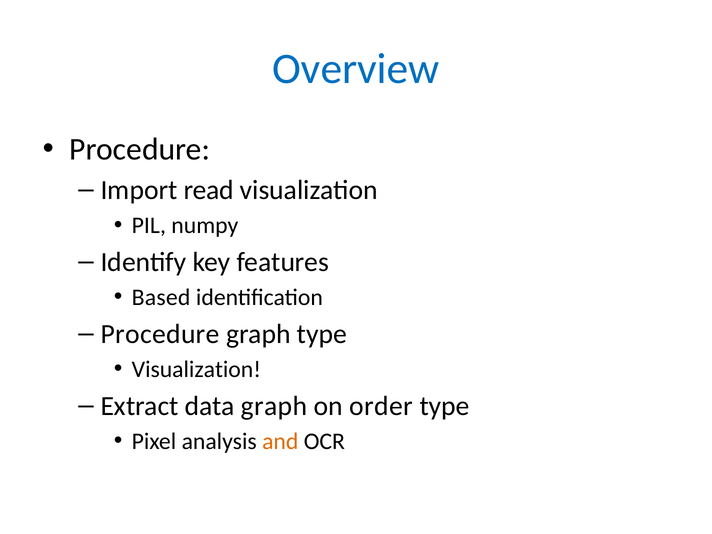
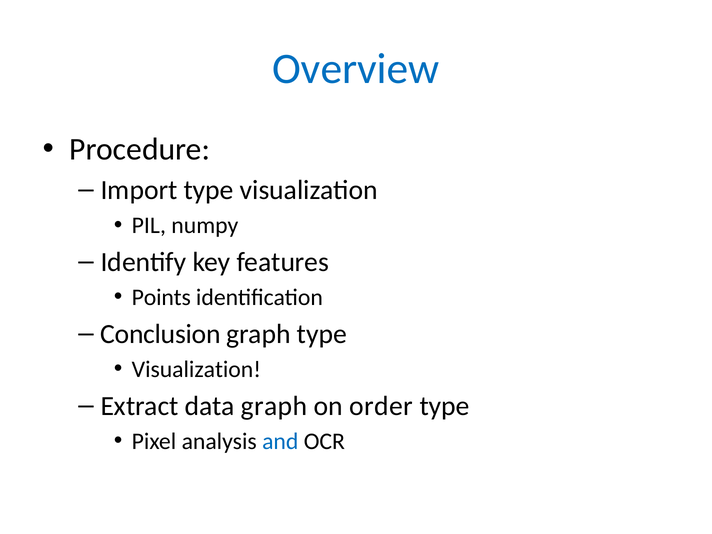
Import read: read -> type
Based: Based -> Points
Procedure at (160, 334): Procedure -> Conclusion
and colour: orange -> blue
